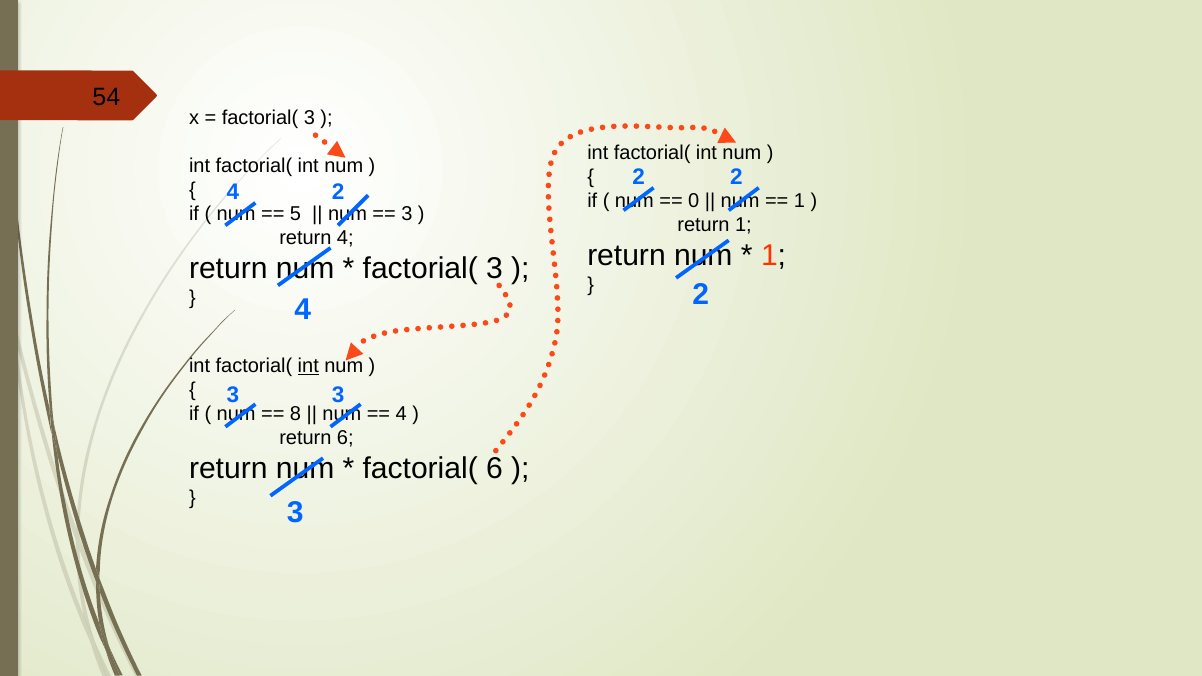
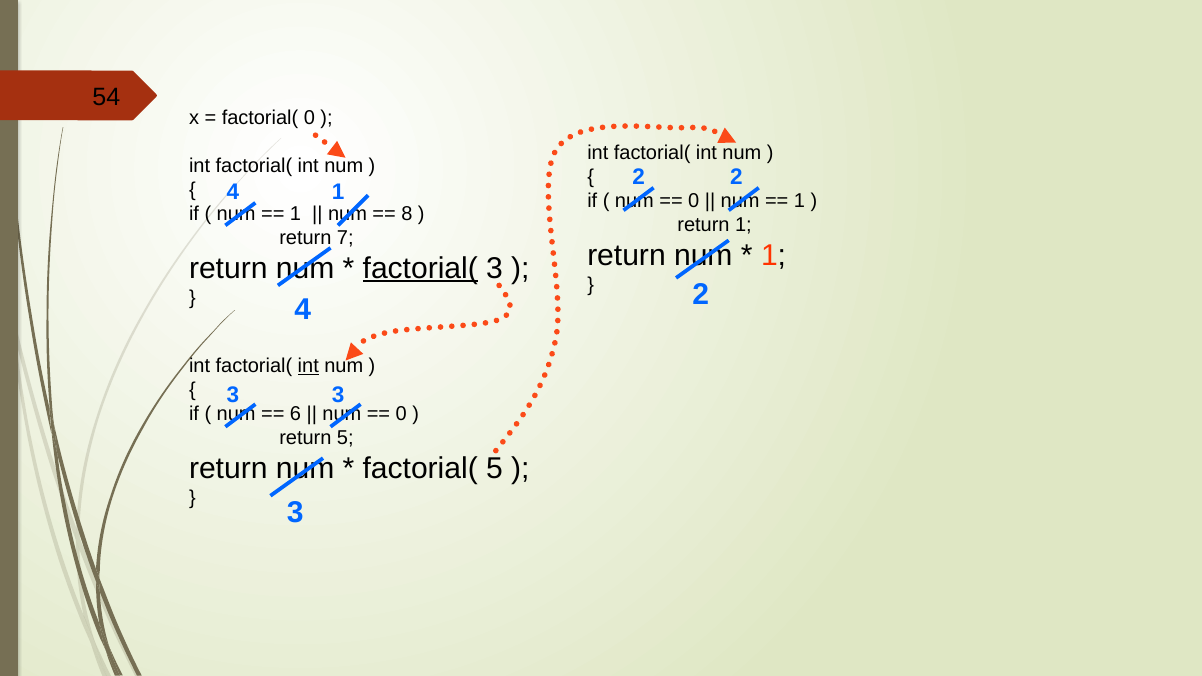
3 at (309, 118): 3 -> 0
4 2: 2 -> 1
5 at (296, 214): 5 -> 1
3 at (407, 214): 3 -> 8
4 at (345, 238): 4 -> 7
factorial( at (420, 268) underline: none -> present
8: 8 -> 6
4 at (401, 414): 4 -> 0
return 6: 6 -> 5
factorial( 6: 6 -> 5
